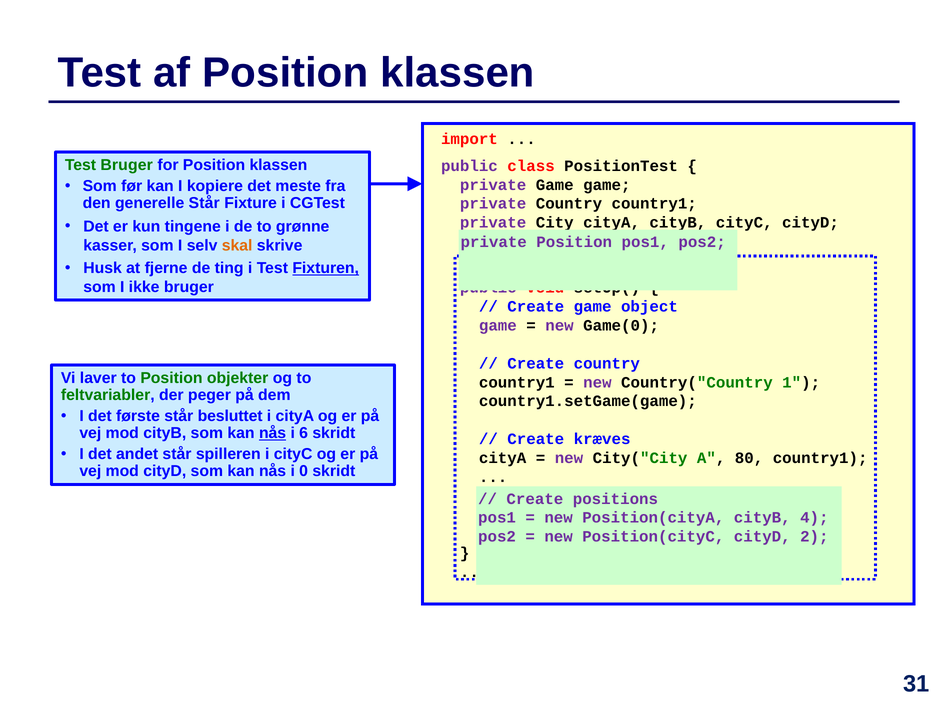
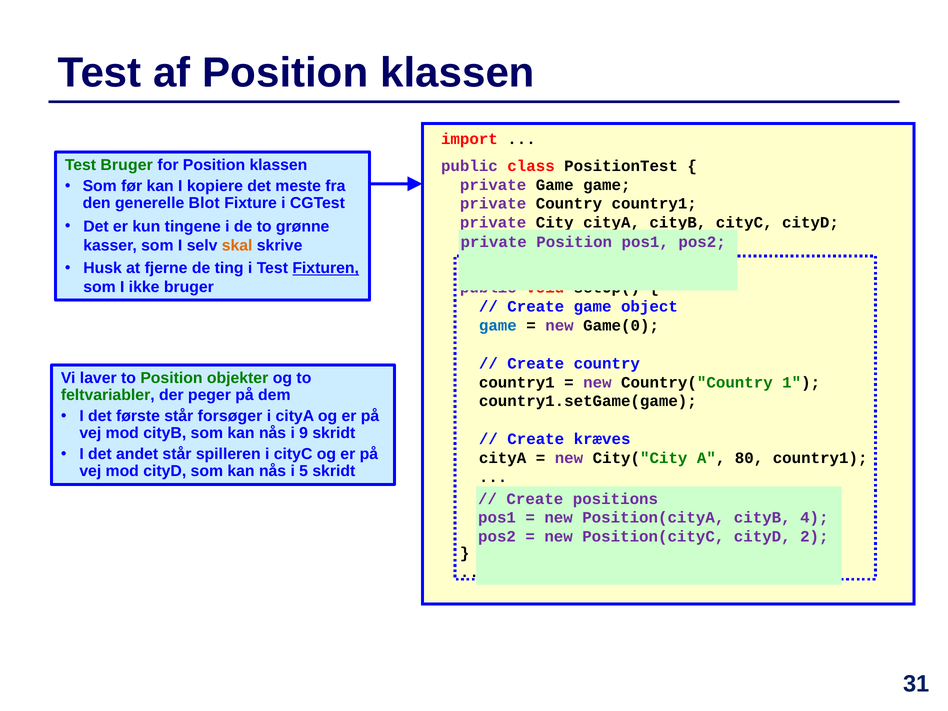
generelle Står: Står -> Blot
game at (498, 325) colour: purple -> blue
besluttet: besluttet -> forsøger
nås at (273, 433) underline: present -> none
6: 6 -> 9
0: 0 -> 5
